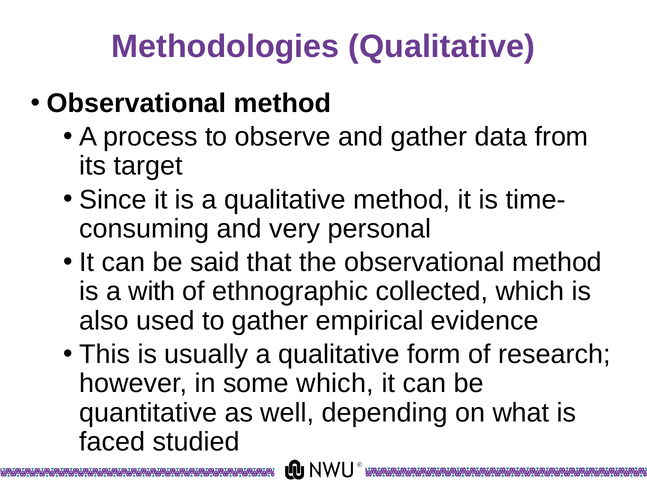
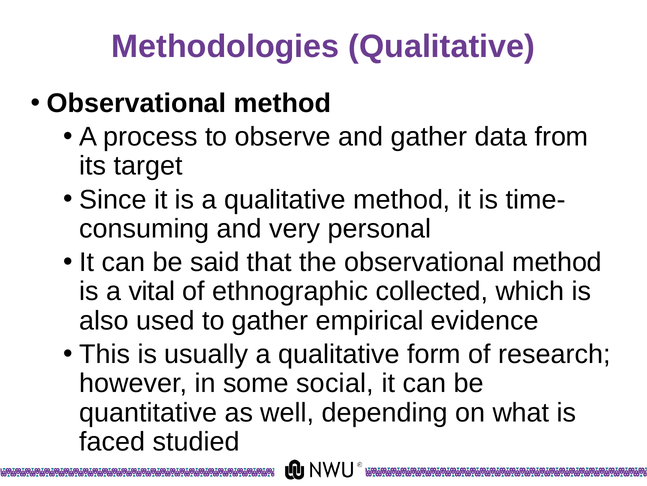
with: with -> vital
some which: which -> social
